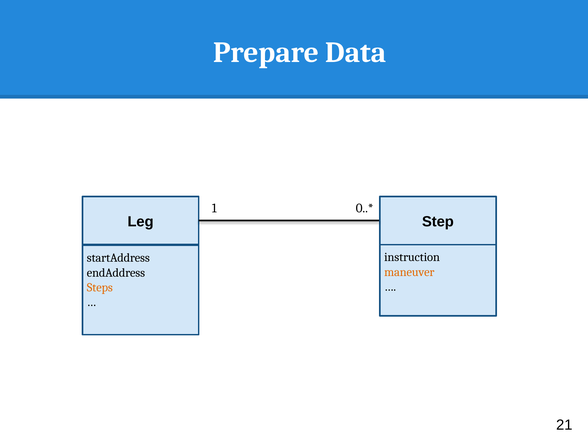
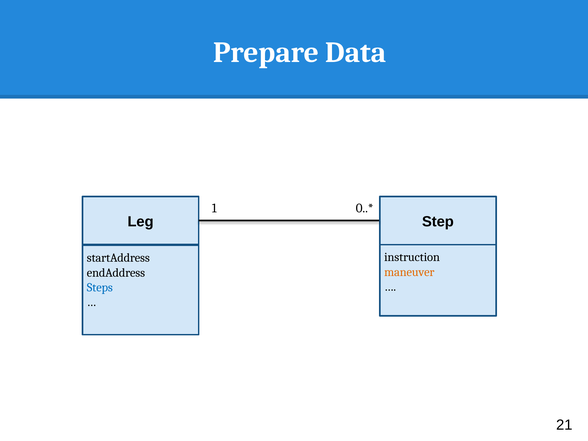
Steps colour: orange -> blue
